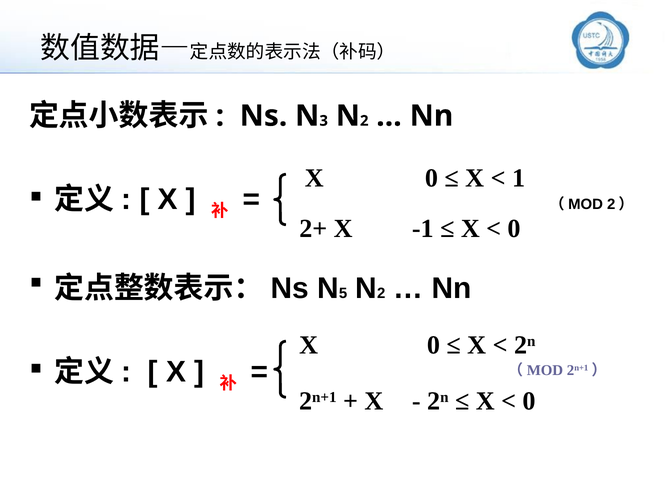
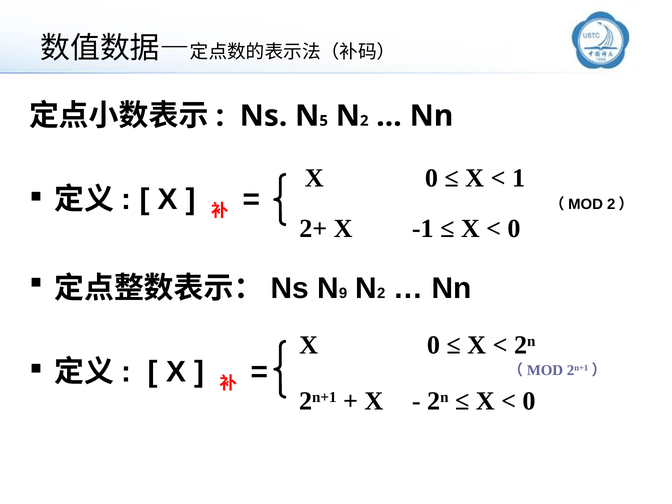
3: 3 -> 5
5: 5 -> 9
